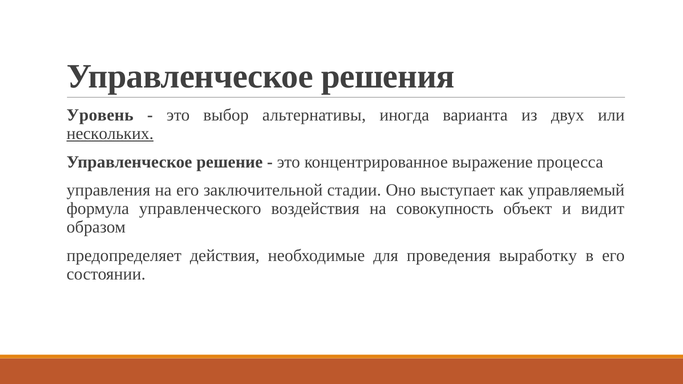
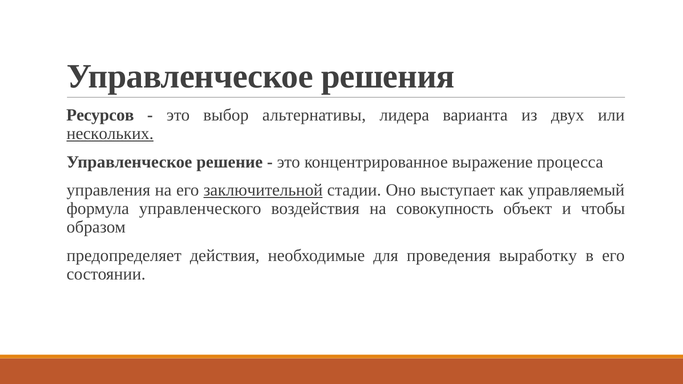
Уровень: Уровень -> Ресурсов
иногда: иногда -> лидера
заключительной underline: none -> present
видит: видит -> чтобы
